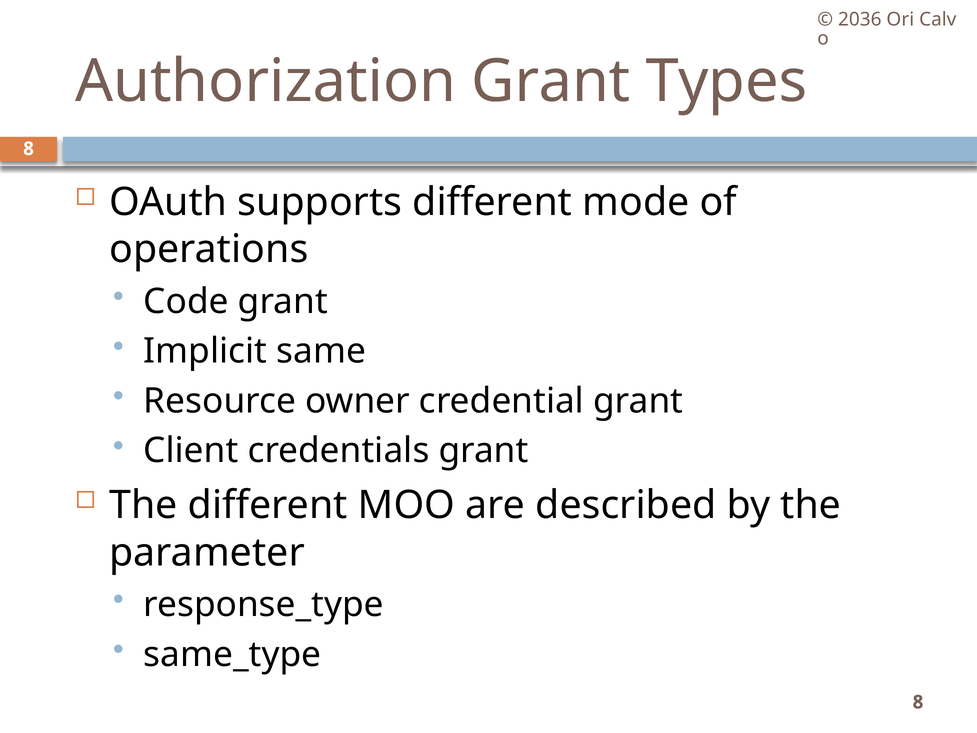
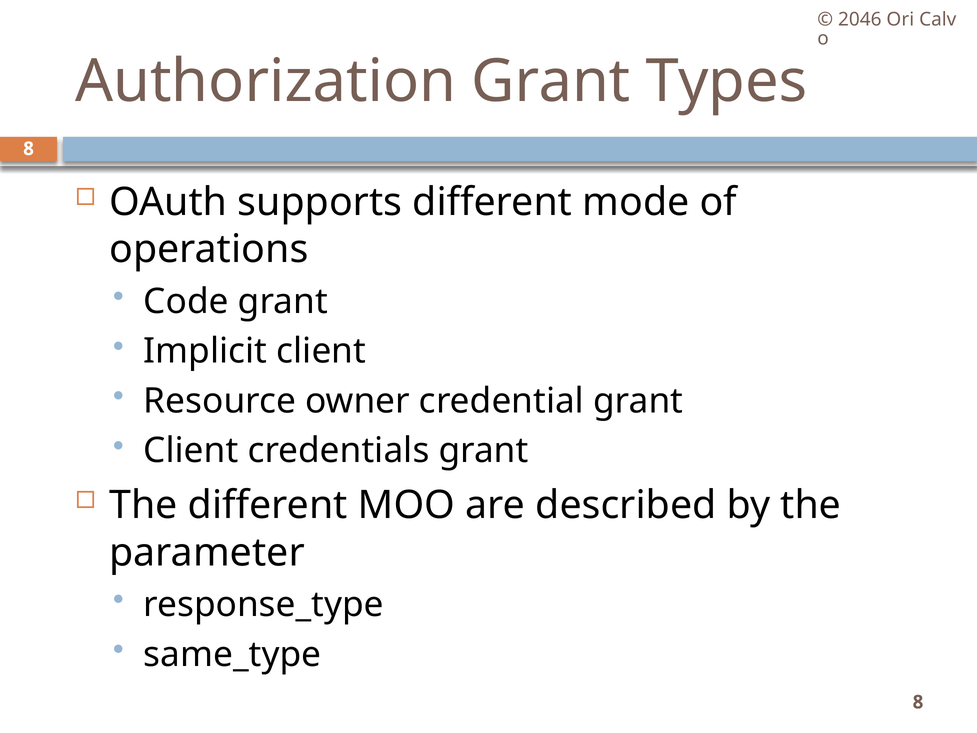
2036: 2036 -> 2046
Implicit same: same -> client
